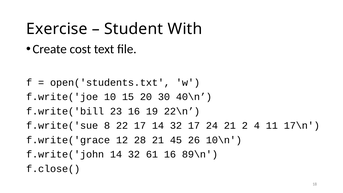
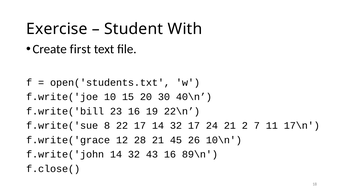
cost: cost -> first
4: 4 -> 7
61: 61 -> 43
